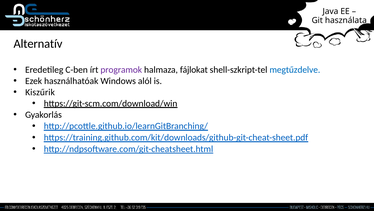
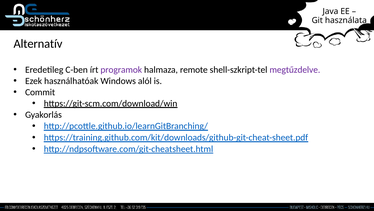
fájlokat: fájlokat -> remote
megtűzdelve colour: blue -> purple
Kiszűrik: Kiszűrik -> Commit
